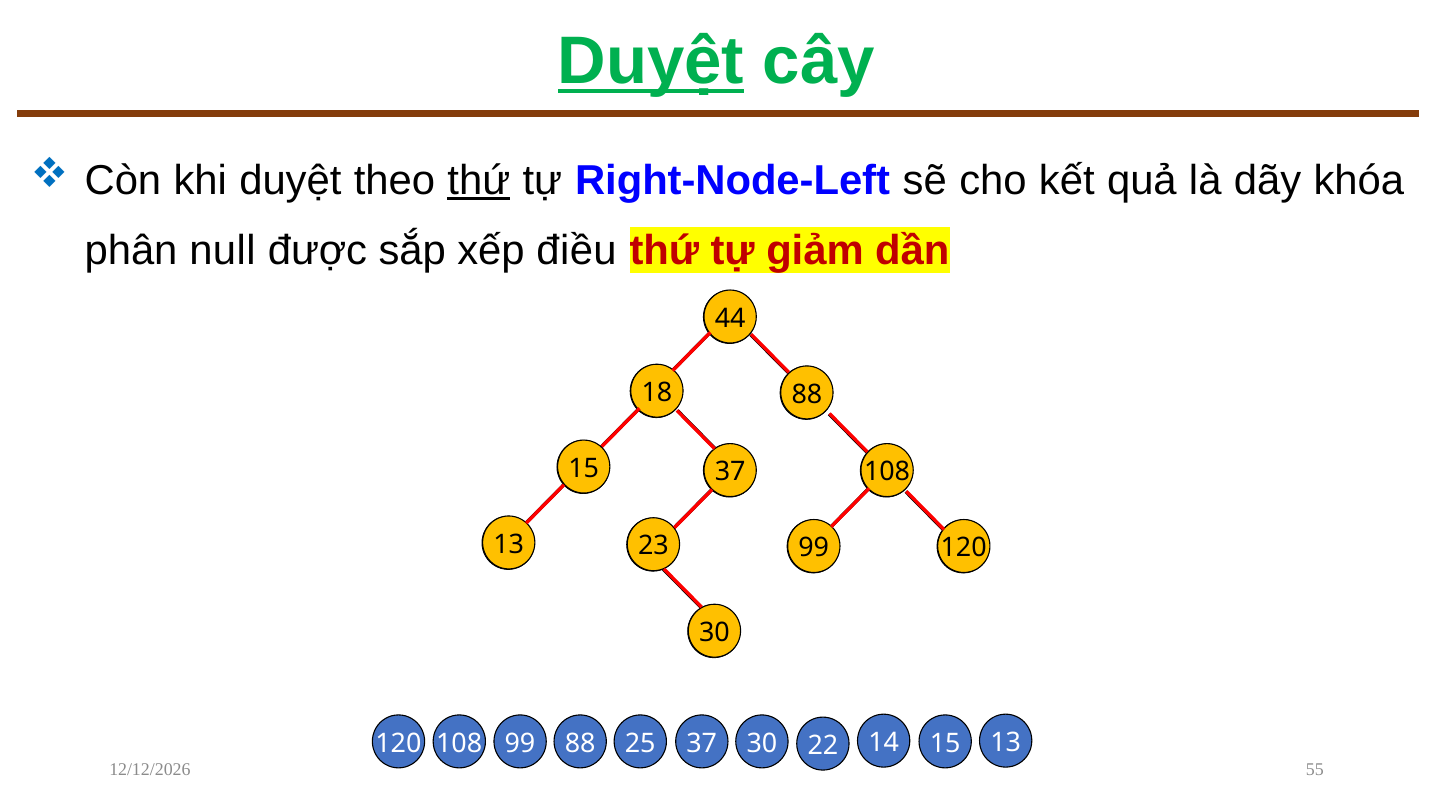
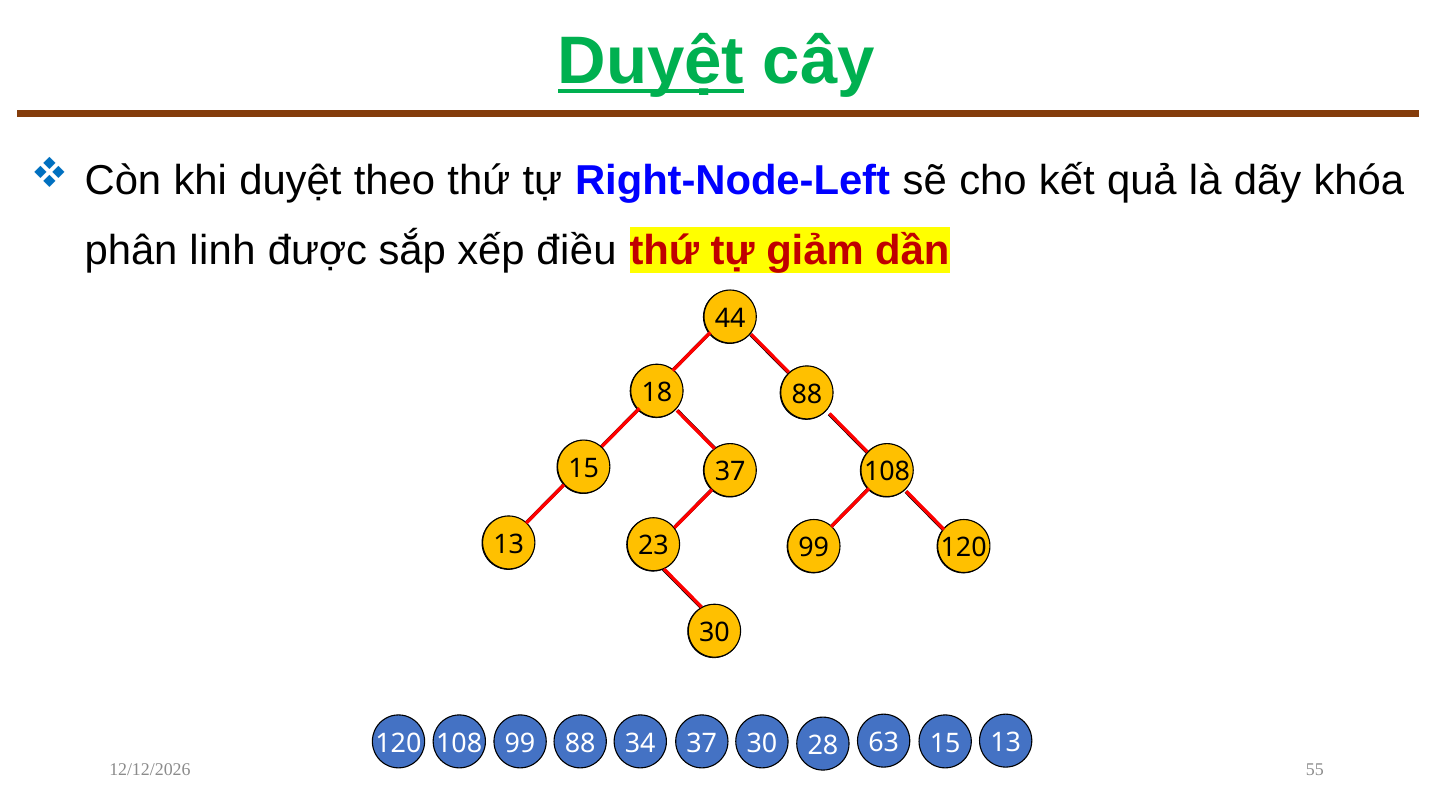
thứ at (479, 181) underline: present -> none
null: null -> linh
25: 25 -> 34
22: 22 -> 28
14: 14 -> 63
